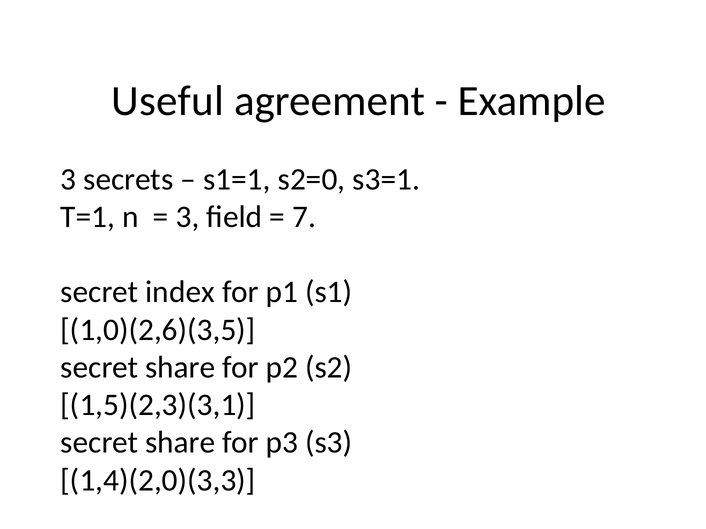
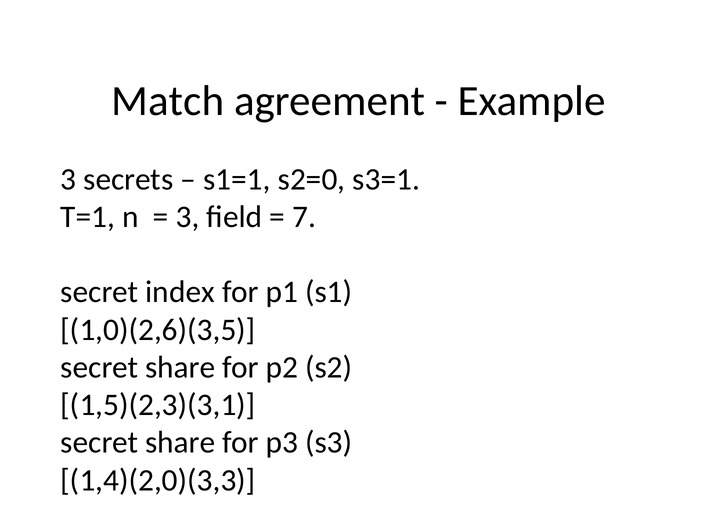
Useful: Useful -> Match
